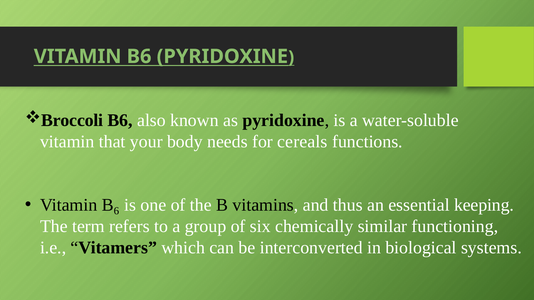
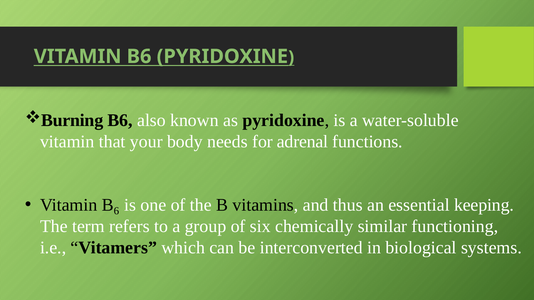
Broccoli: Broccoli -> Burning
cereals: cereals -> adrenal
